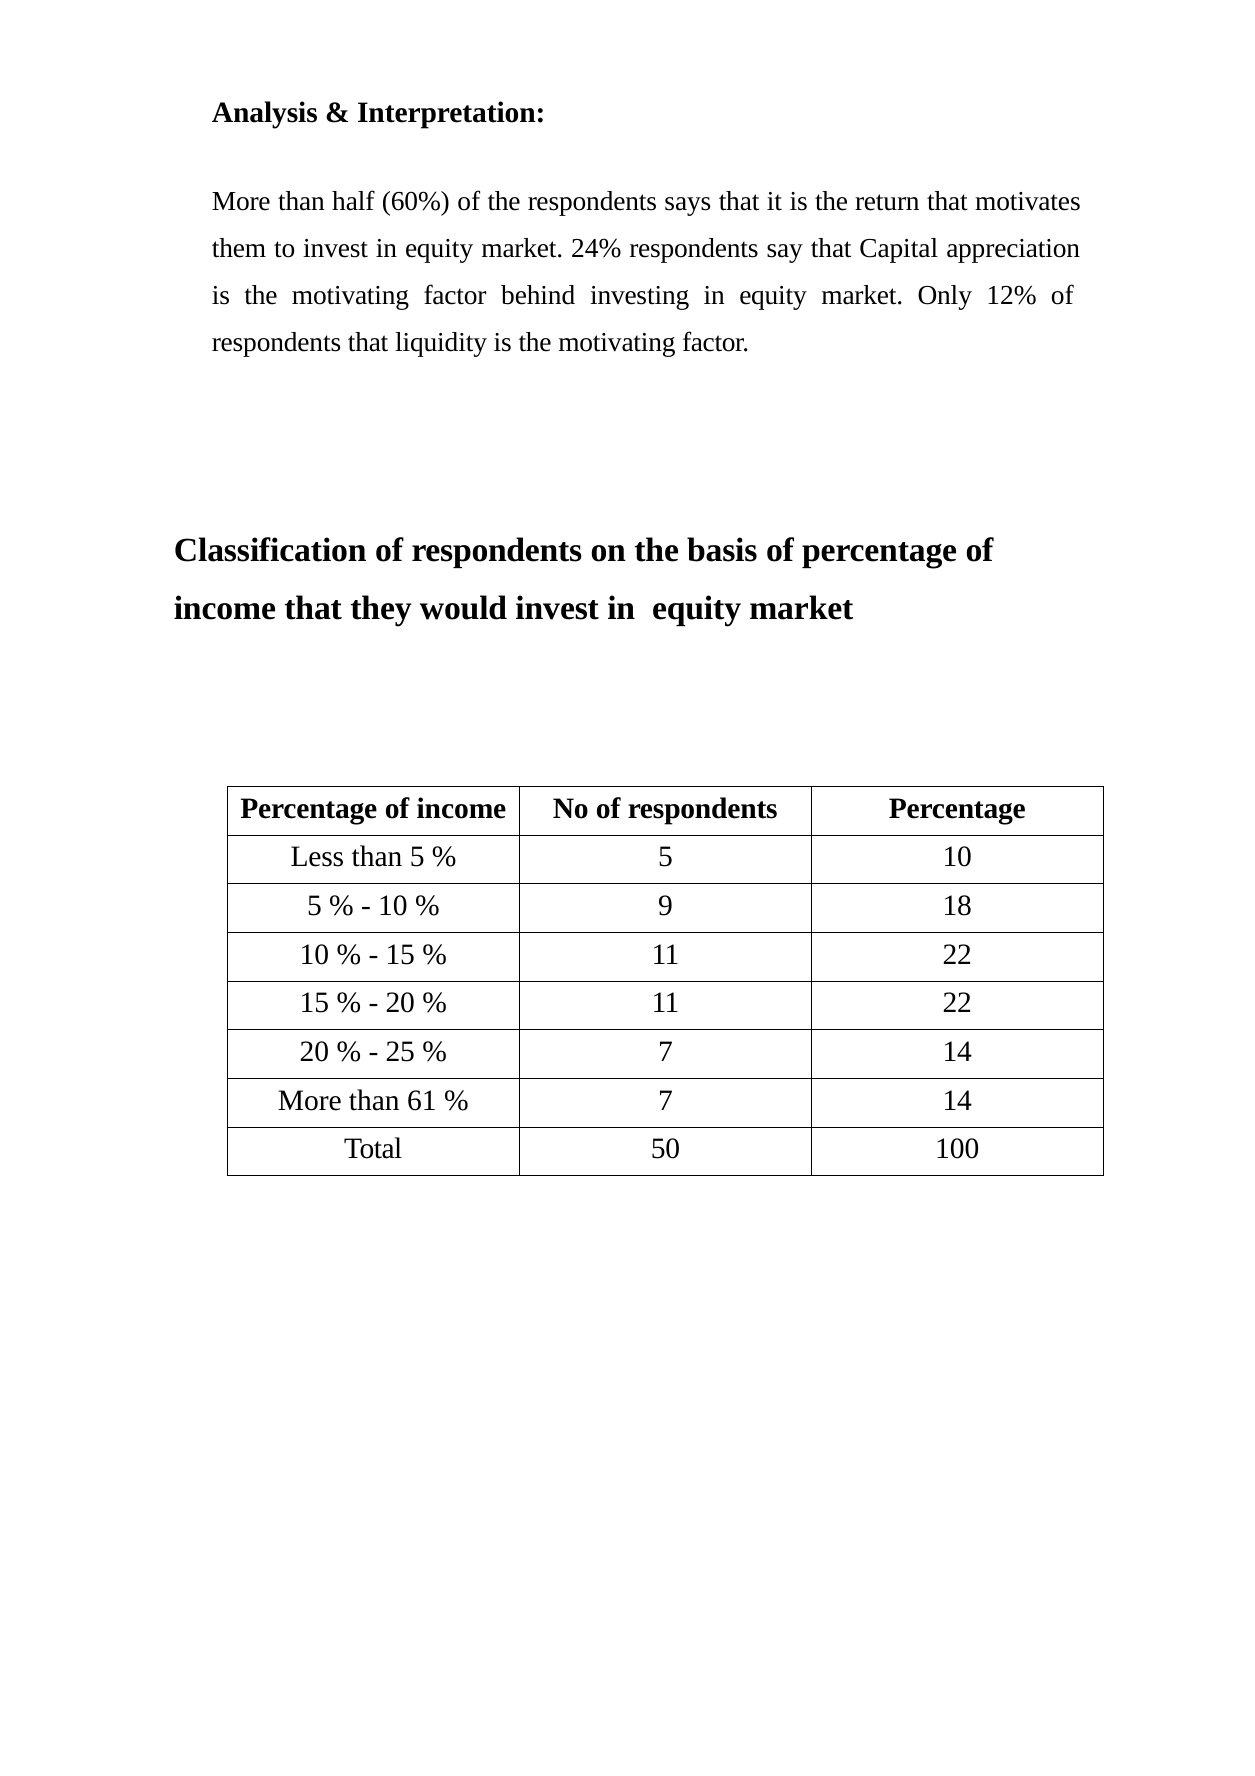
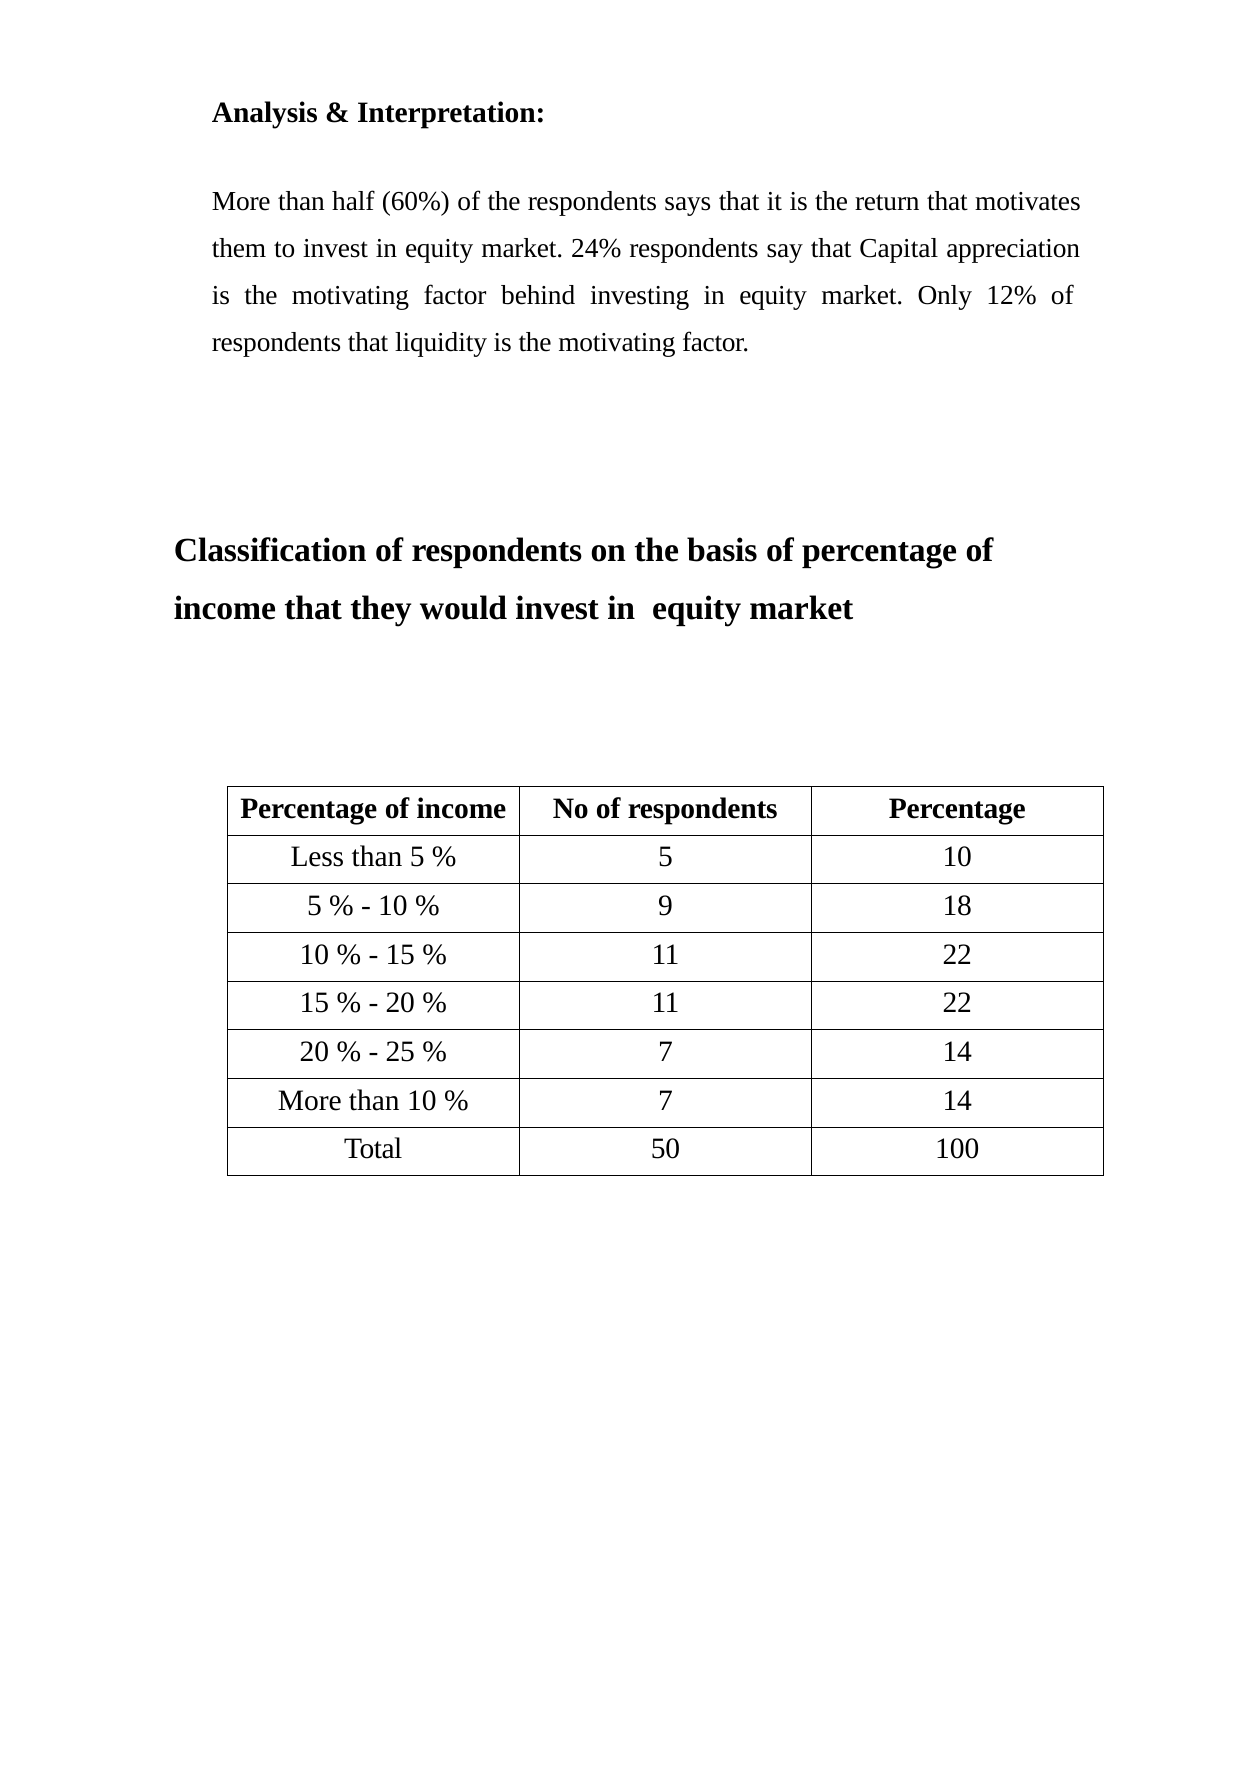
than 61: 61 -> 10
